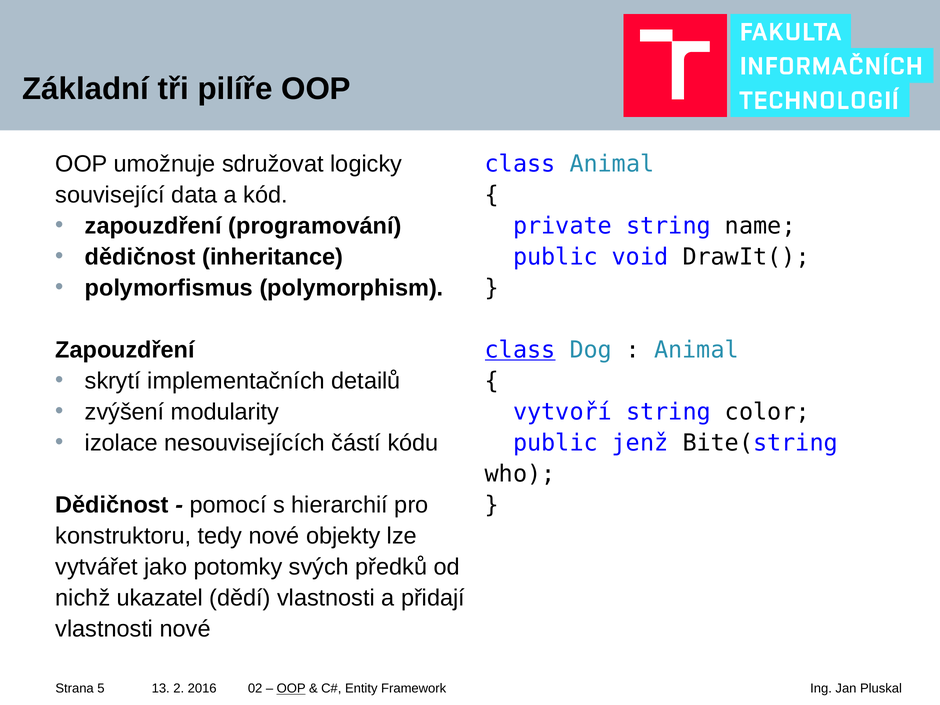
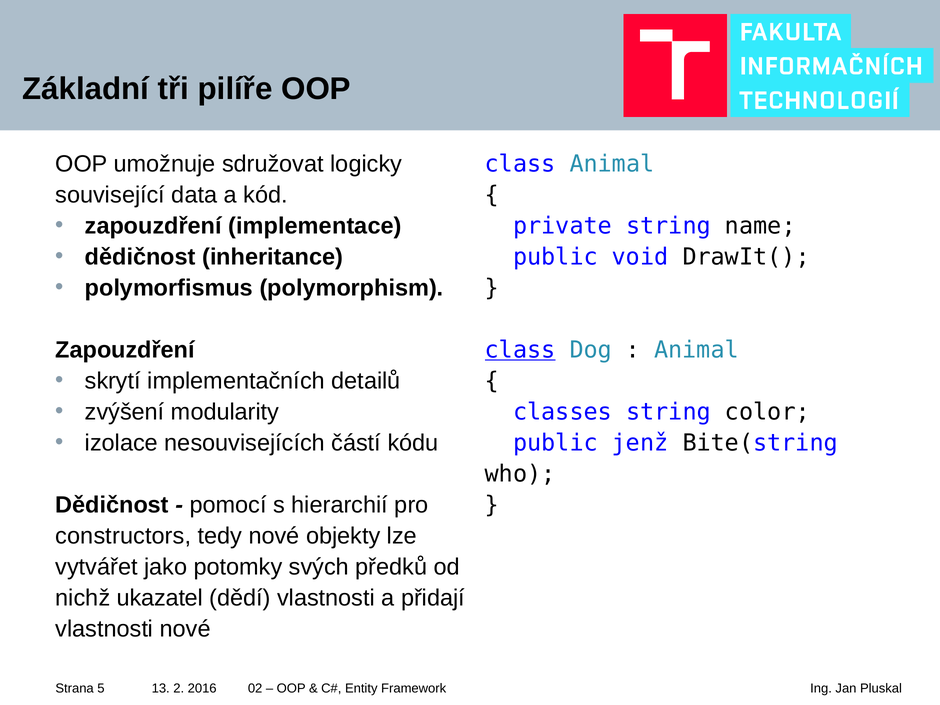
programování: programování -> implementace
vytvoří: vytvoří -> classes
konstruktoru: konstruktoru -> constructors
OOP at (291, 689) underline: present -> none
